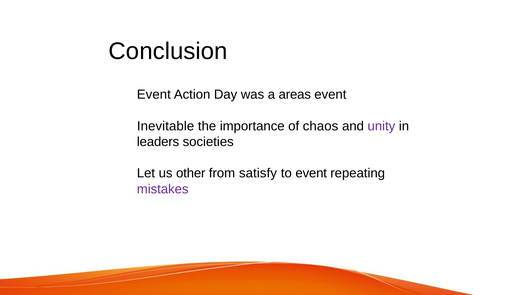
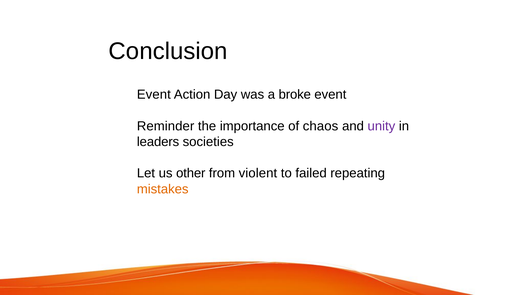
areas: areas -> broke
Inevitable: Inevitable -> Reminder
satisfy: satisfy -> violent
to event: event -> failed
mistakes colour: purple -> orange
